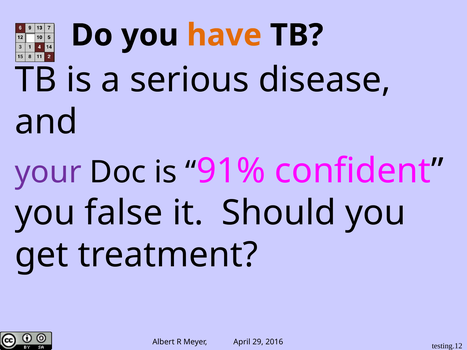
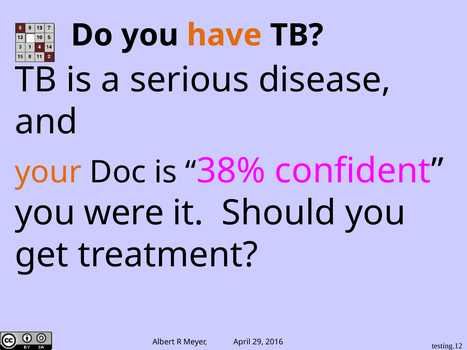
your colour: purple -> orange
91%: 91% -> 38%
false: false -> were
